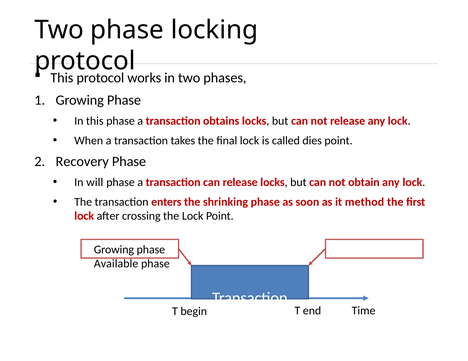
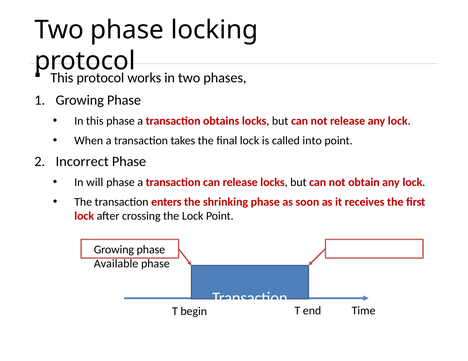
dies: dies -> into
Recovery: Recovery -> Incorrect
method: method -> receives
